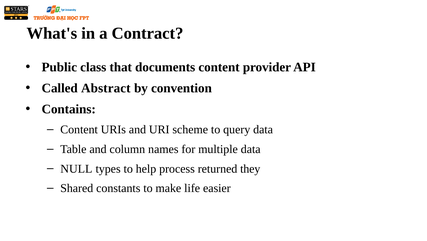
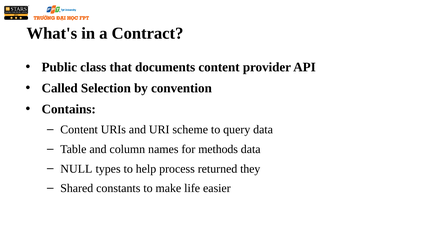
Abstract: Abstract -> Selection
multiple: multiple -> methods
